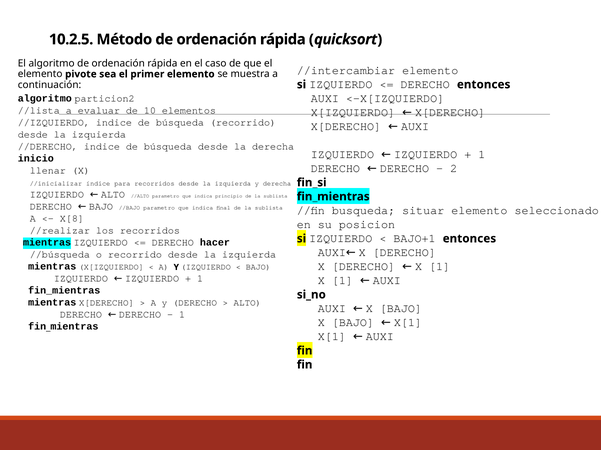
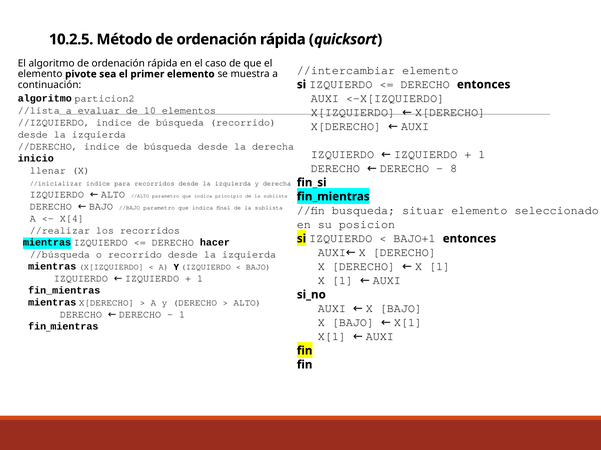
2: 2 -> 8
X[8: X[8 -> X[4
